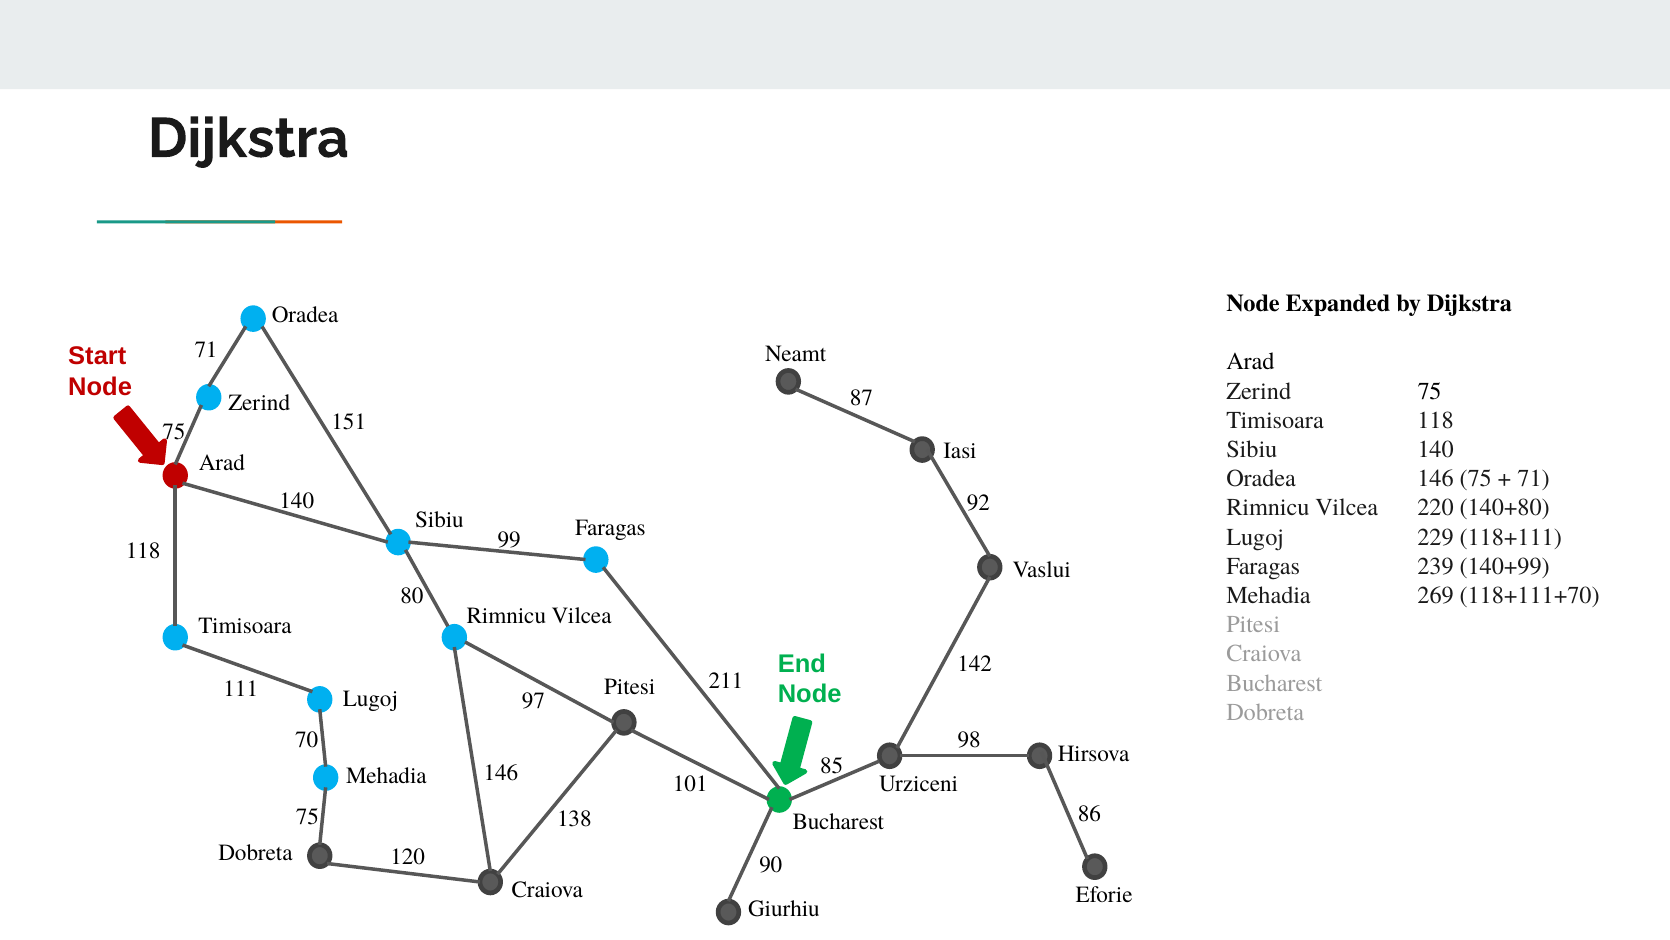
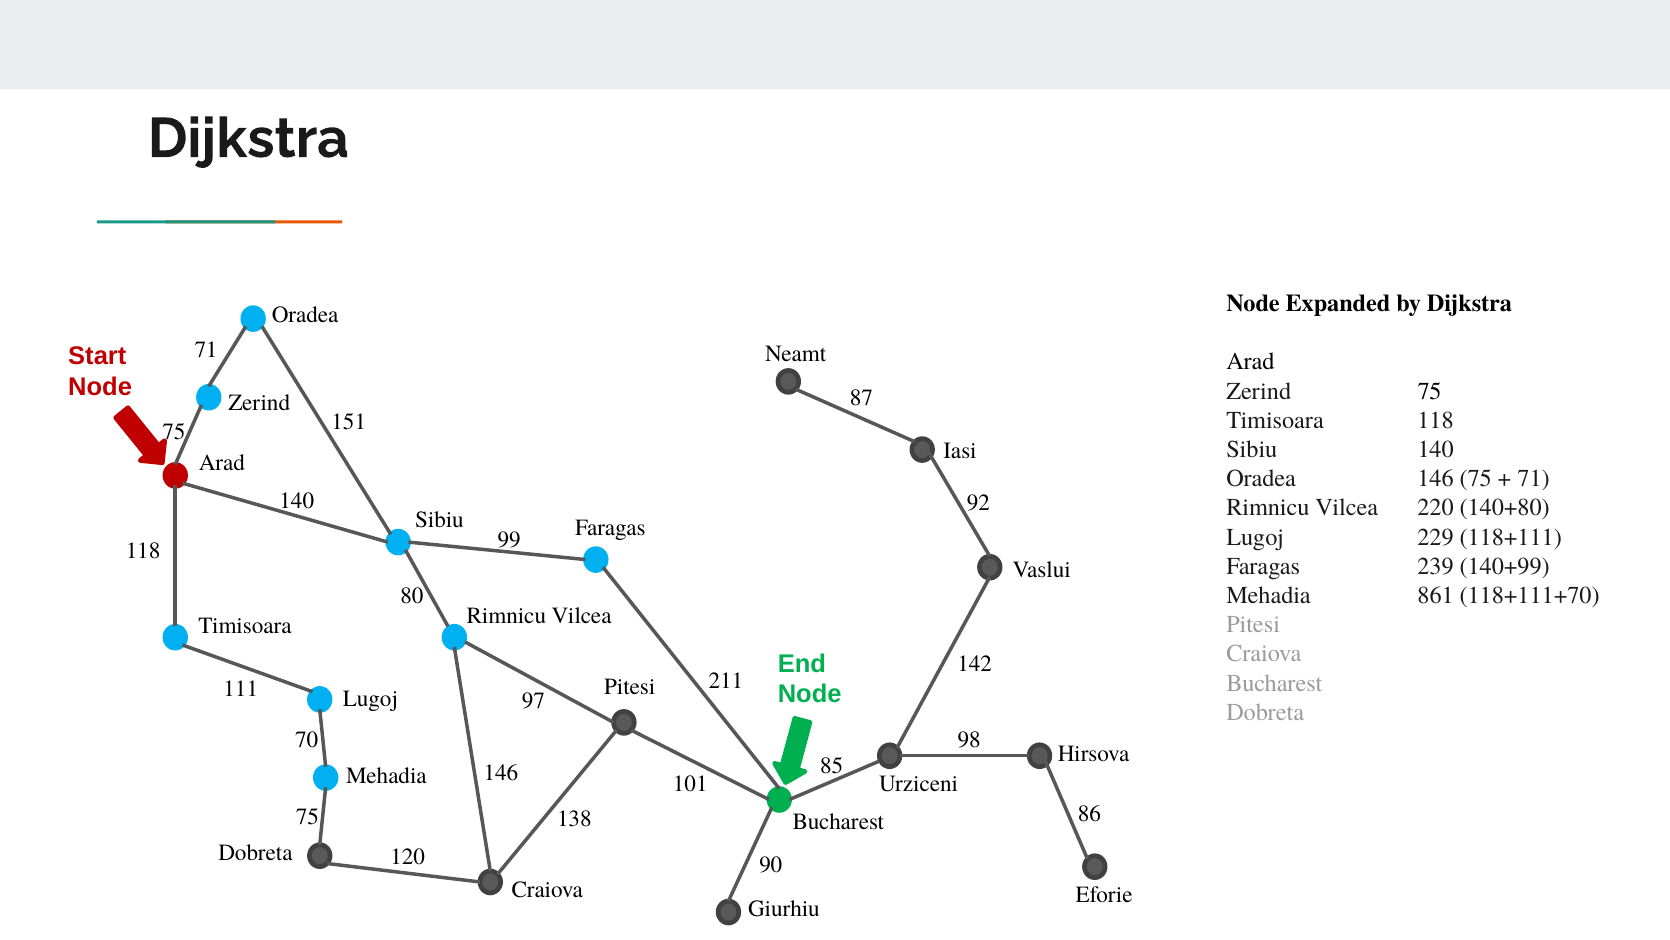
269: 269 -> 861
